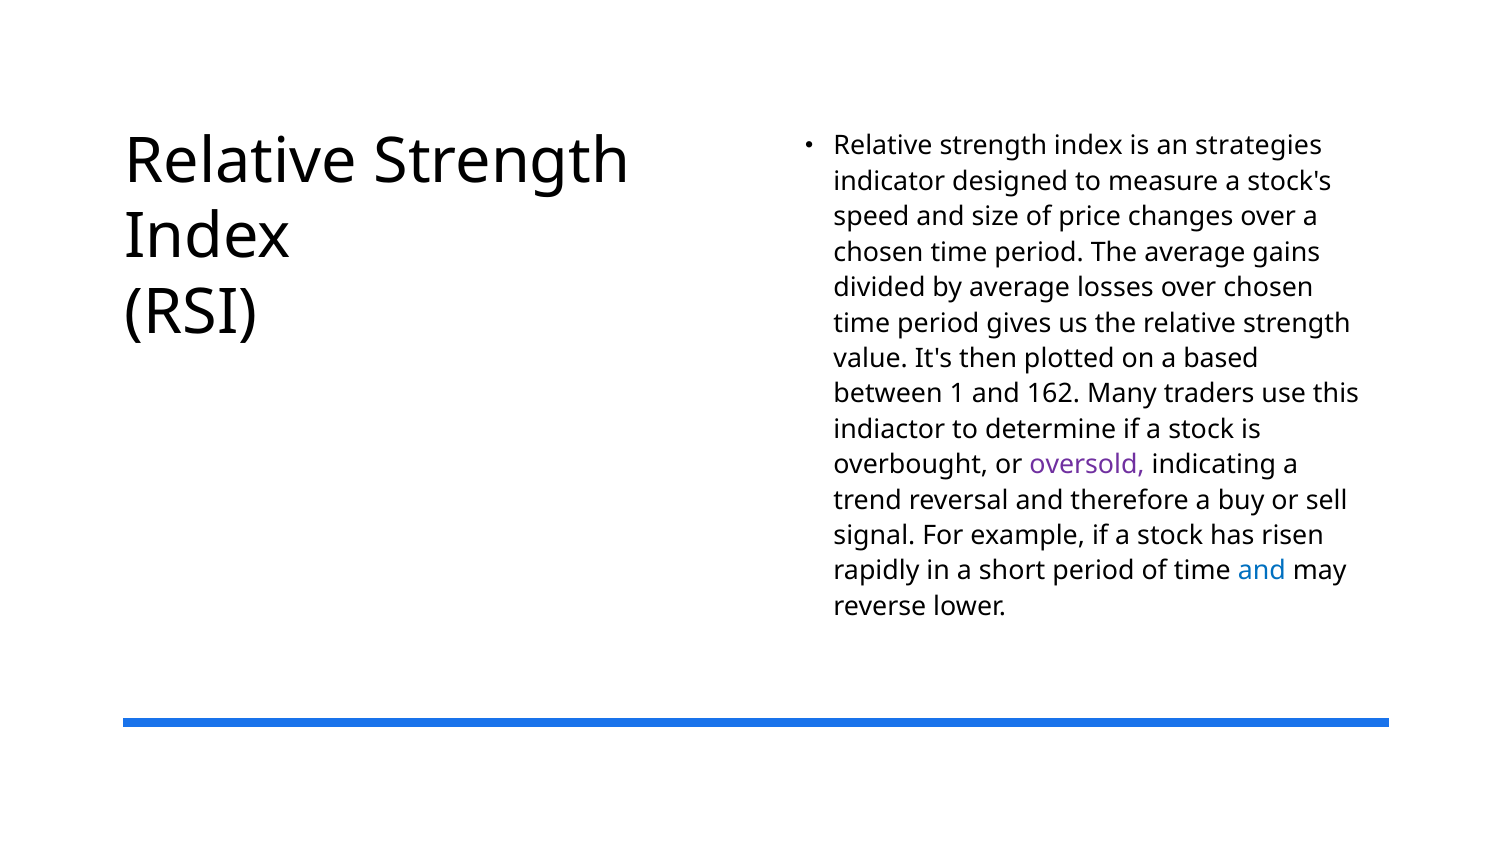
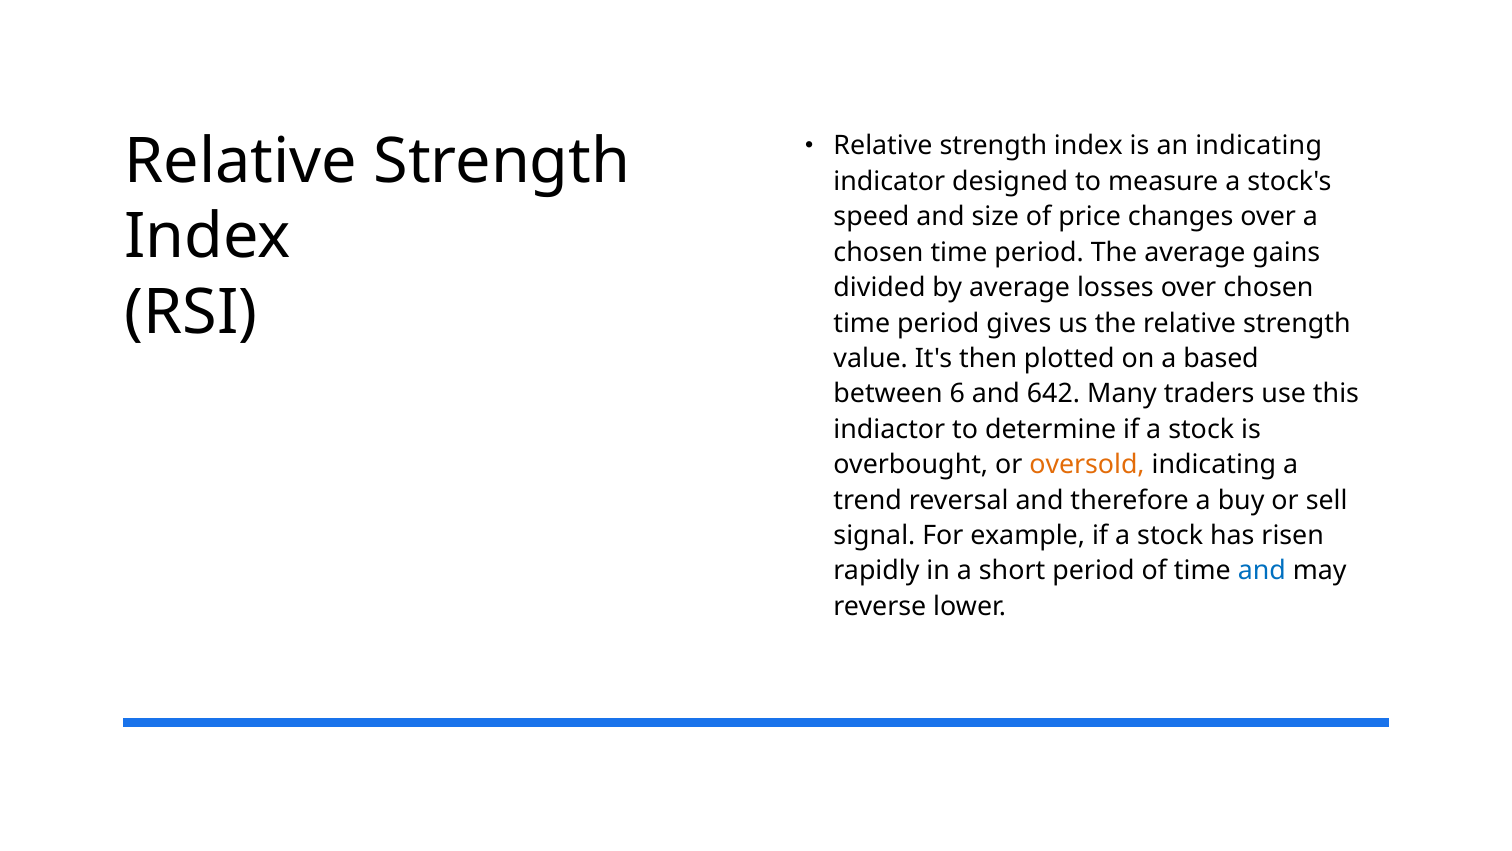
an strategies: strategies -> indicating
1: 1 -> 6
162: 162 -> 642
oversold colour: purple -> orange
